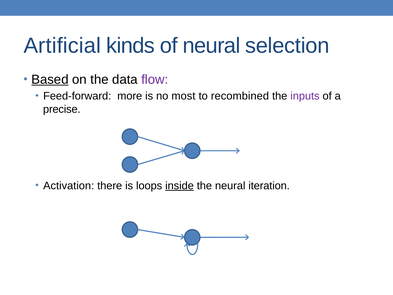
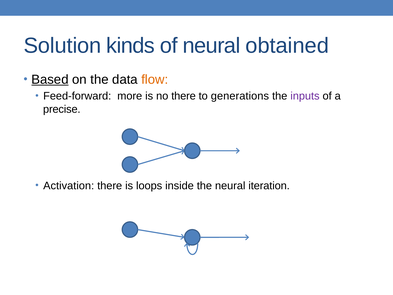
Artificial: Artificial -> Solution
selection: selection -> obtained
flow colour: purple -> orange
no most: most -> there
recombined: recombined -> generations
inside underline: present -> none
